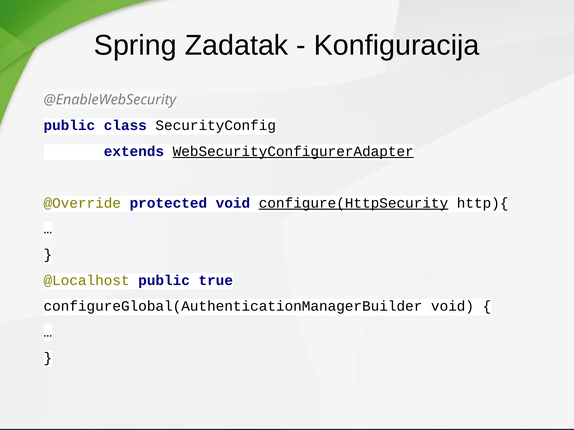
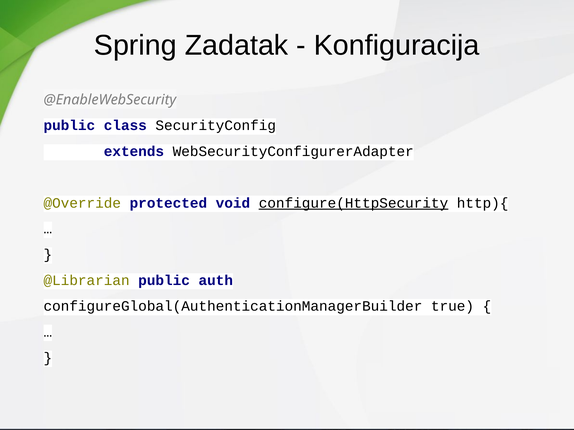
WebSecurityConfigurerAdapter underline: present -> none
@Localhost: @Localhost -> @Librarian
true: true -> auth
configureGlobal(AuthenticationManagerBuilder void: void -> true
